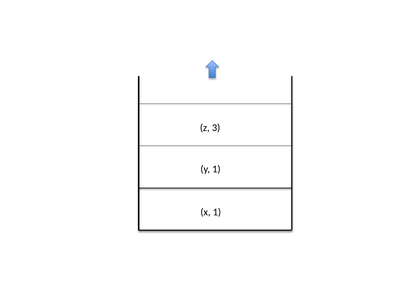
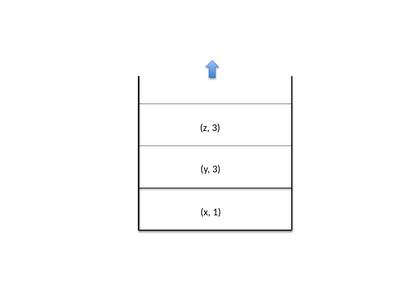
y 1: 1 -> 3
